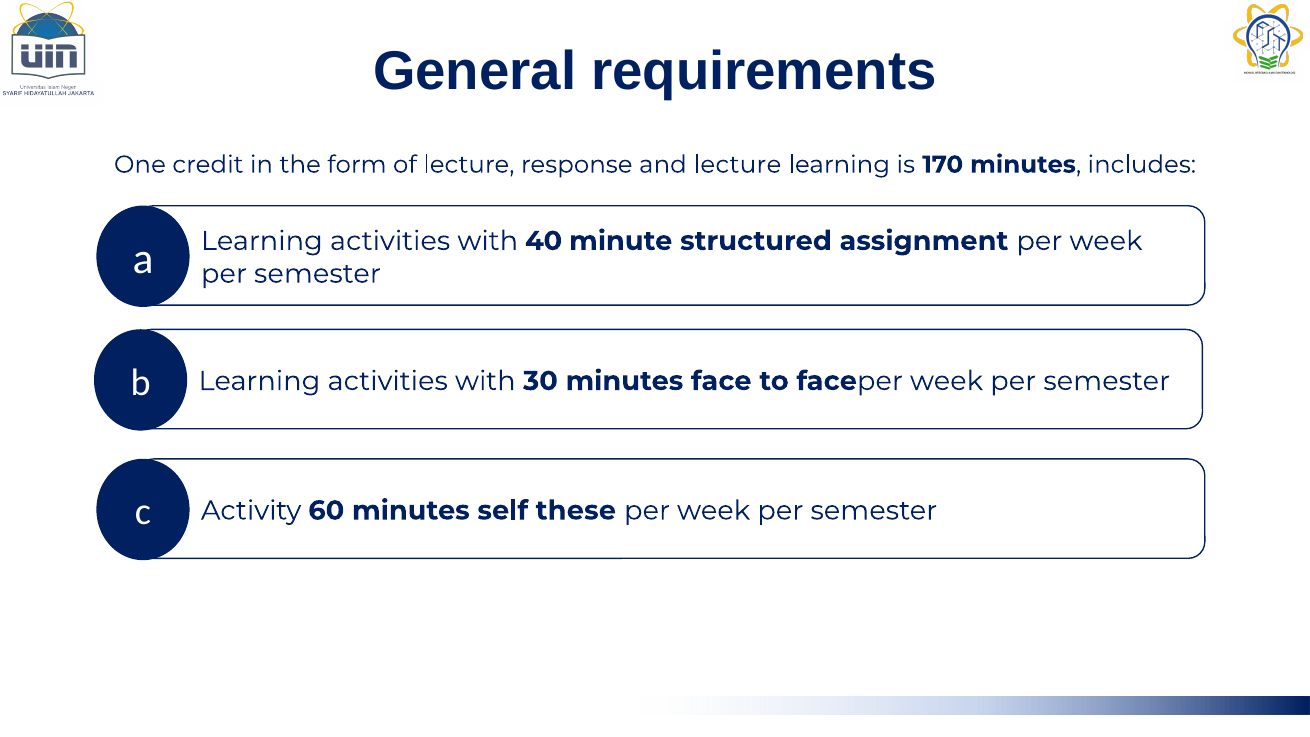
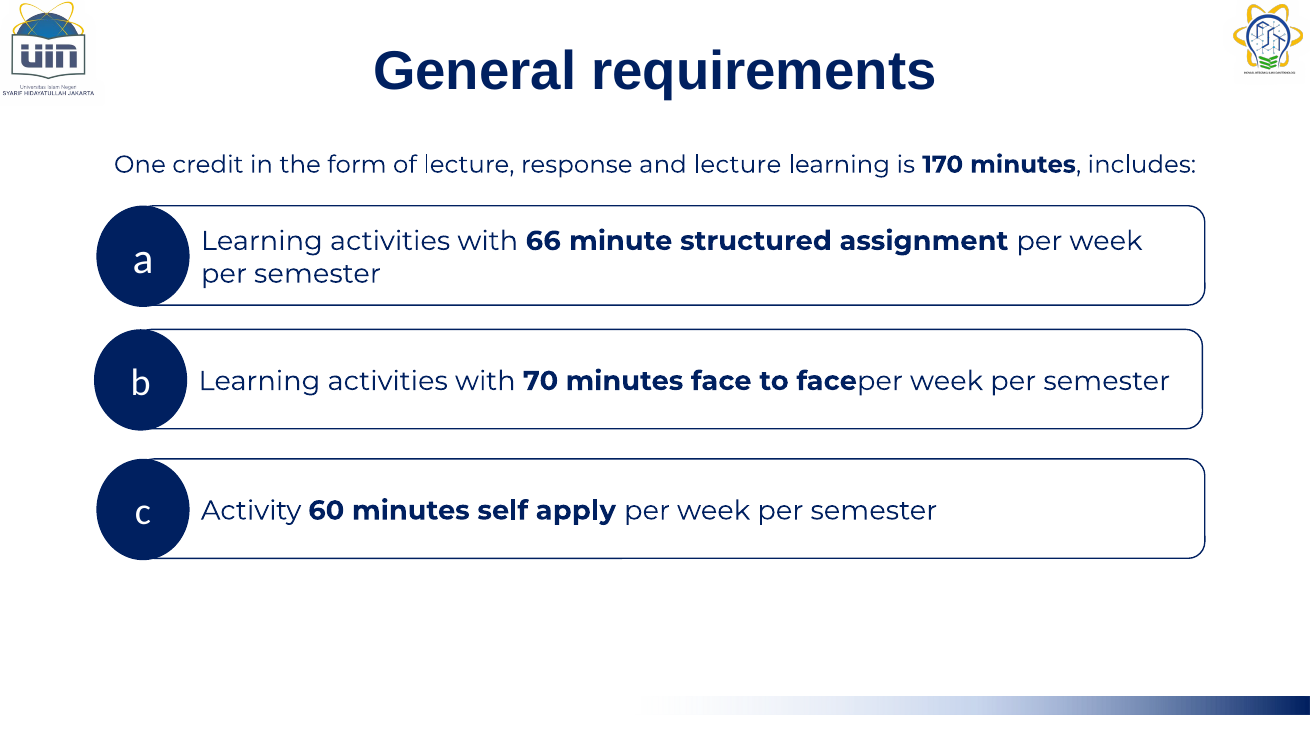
40: 40 -> 66
30: 30 -> 70
these: these -> apply
